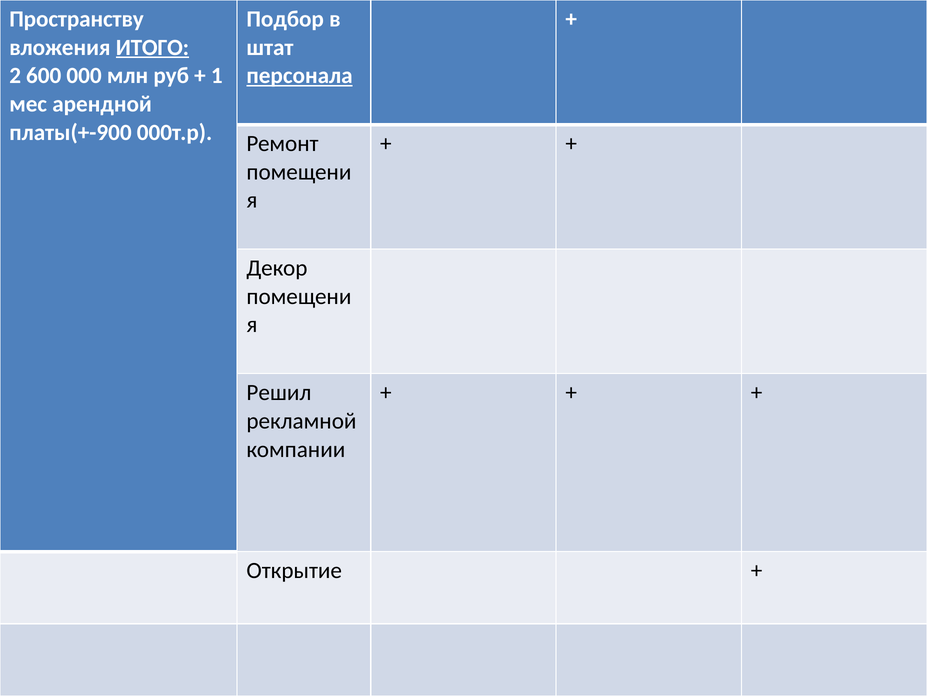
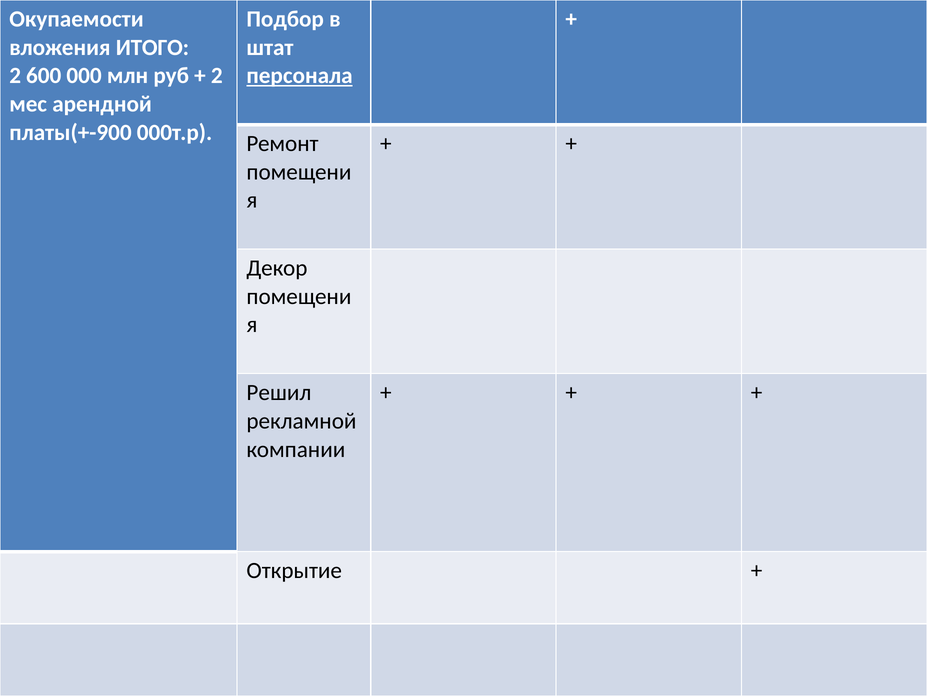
Пространству: Пространству -> Окупаемости
ИТОГО underline: present -> none
1 at (217, 76): 1 -> 2
